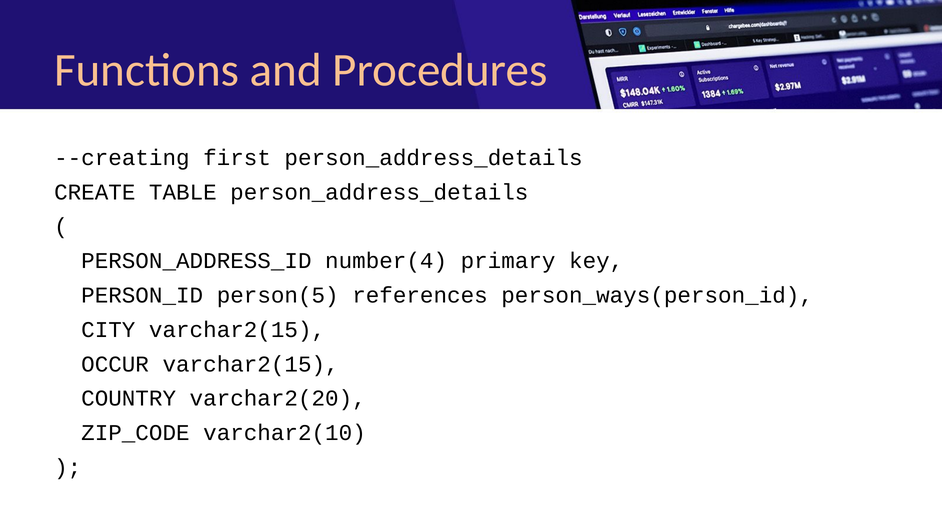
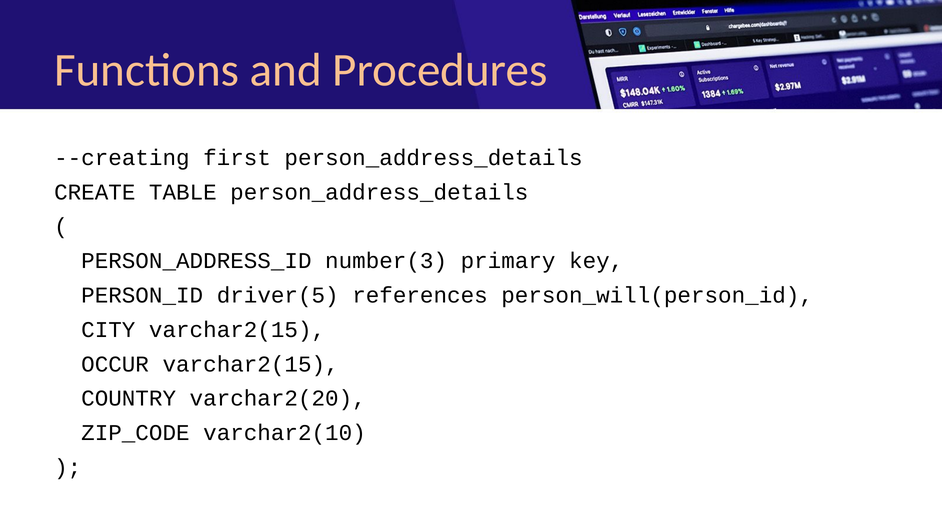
number(4: number(4 -> number(3
person(5: person(5 -> driver(5
person_ways(person_id: person_ways(person_id -> person_will(person_id
